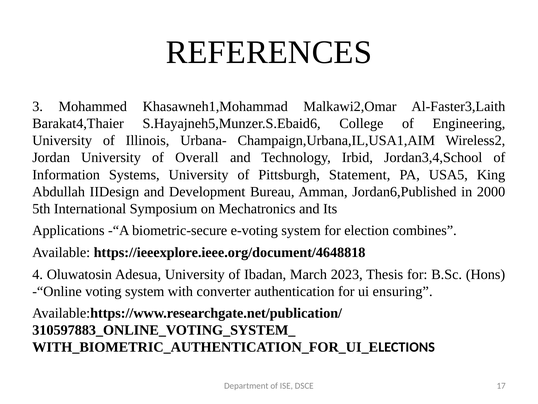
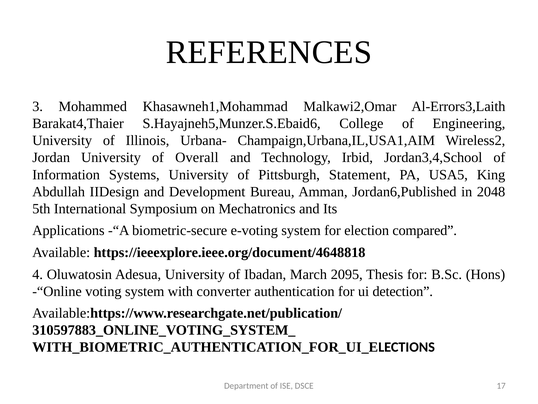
Al-Faster3,Laith: Al-Faster3,Laith -> Al-Errors3,Laith
2000: 2000 -> 2048
combines: combines -> compared
2023: 2023 -> 2095
ensuring: ensuring -> detection
